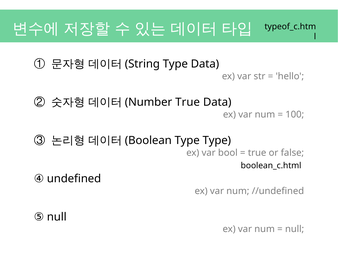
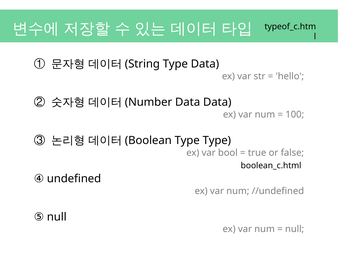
True at (188, 102): True -> Data
